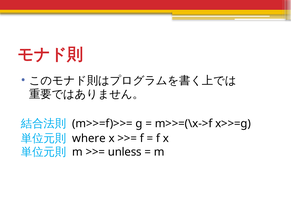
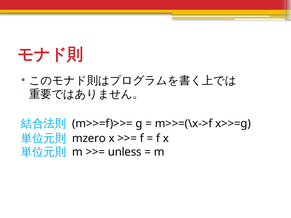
where: where -> mzero
